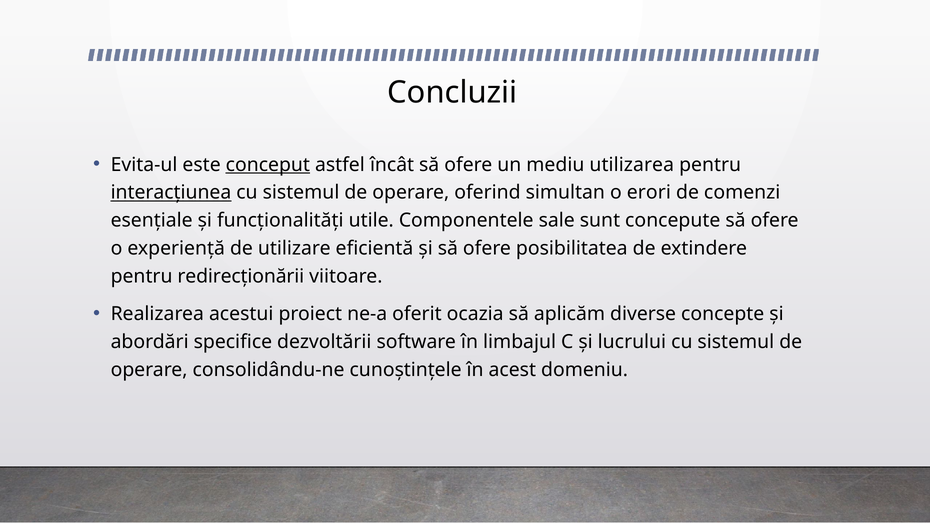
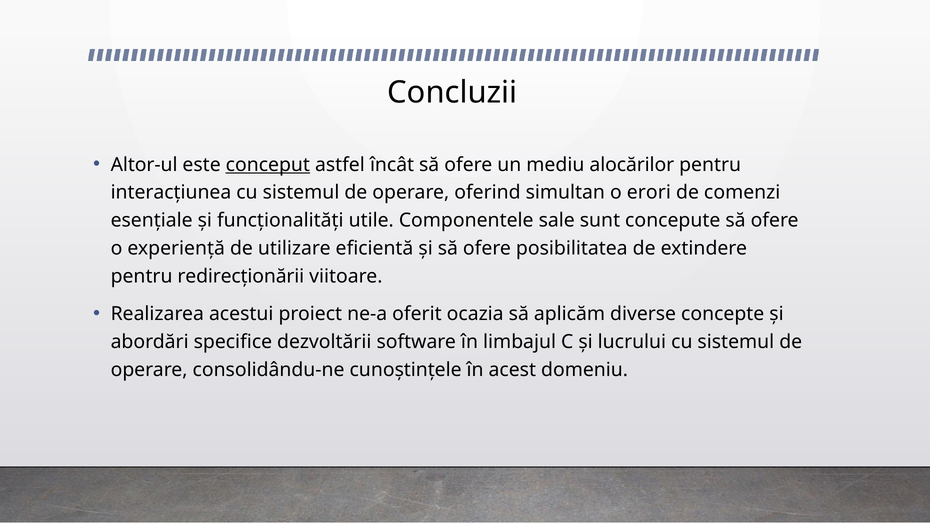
Evita-ul: Evita-ul -> Altor-ul
utilizarea: utilizarea -> alocărilor
interacțiunea underline: present -> none
